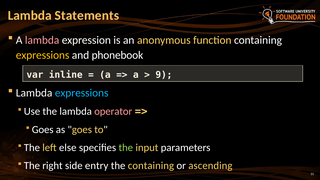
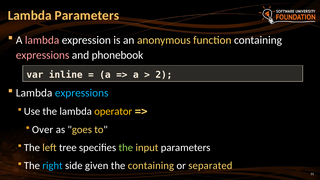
Lambda Statements: Statements -> Parameters
expressions at (43, 55) colour: yellow -> pink
9: 9 -> 2
operator colour: pink -> yellow
Goes at (43, 130): Goes -> Over
else: else -> tree
right colour: white -> light blue
entry: entry -> given
ascending: ascending -> separated
